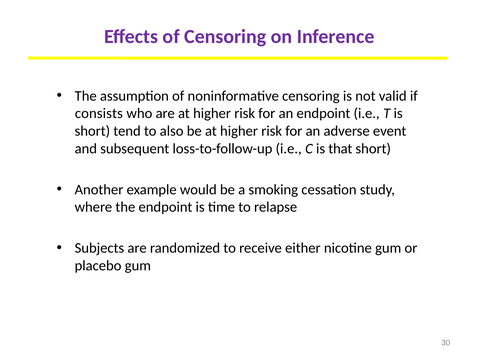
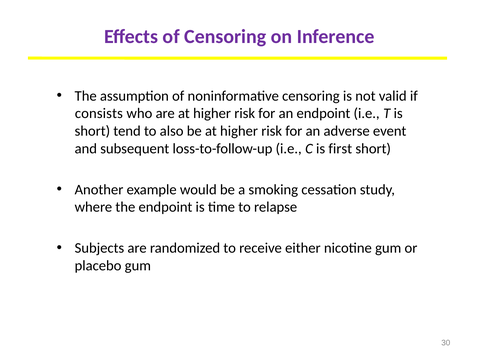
that: that -> first
